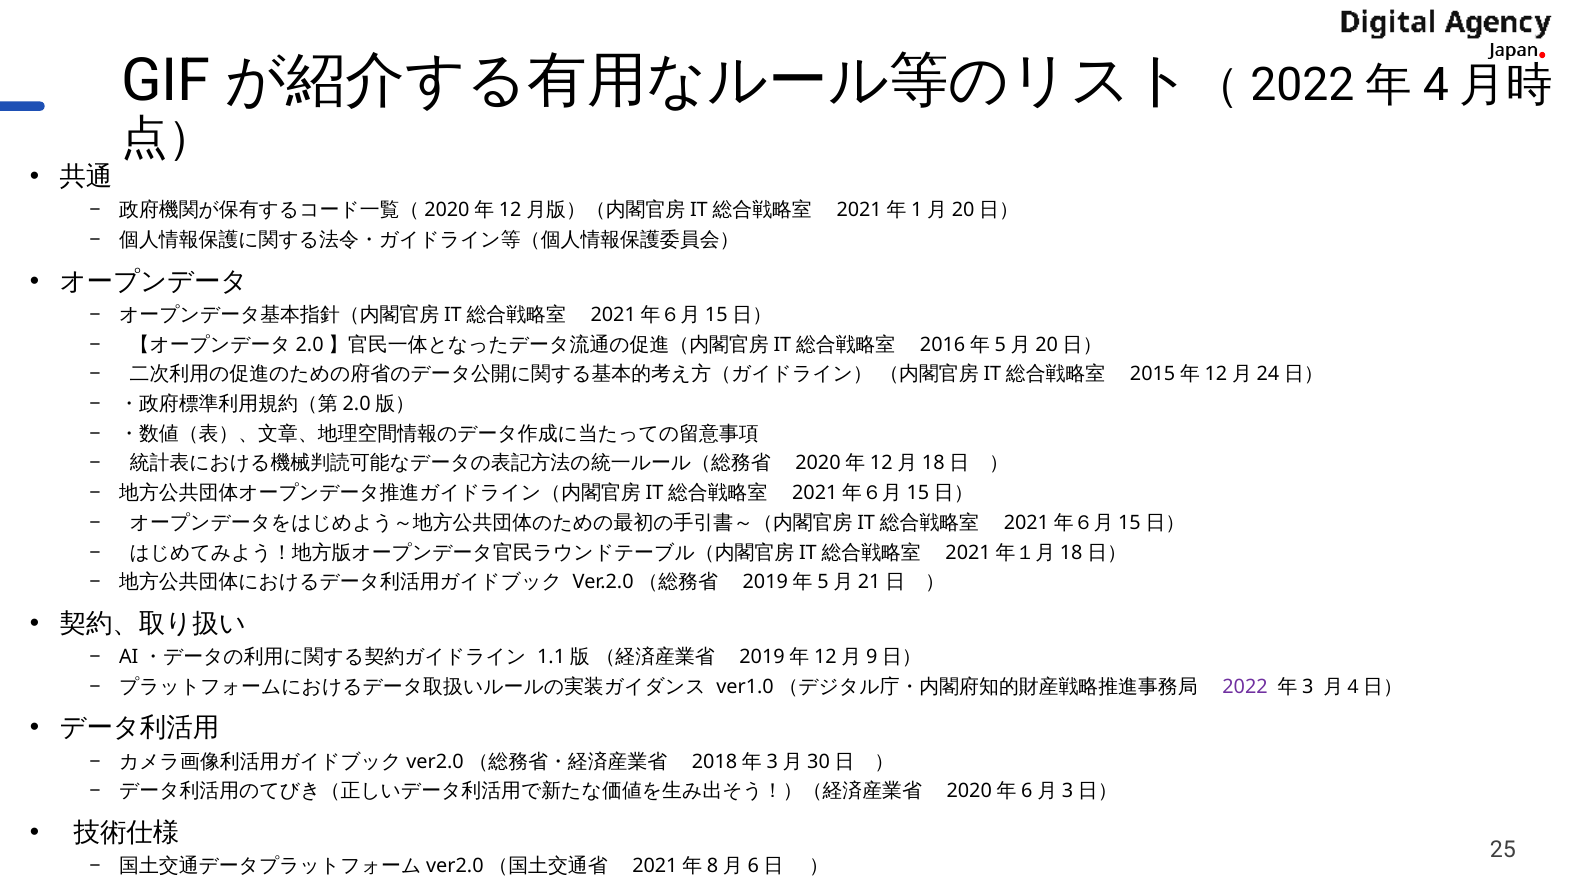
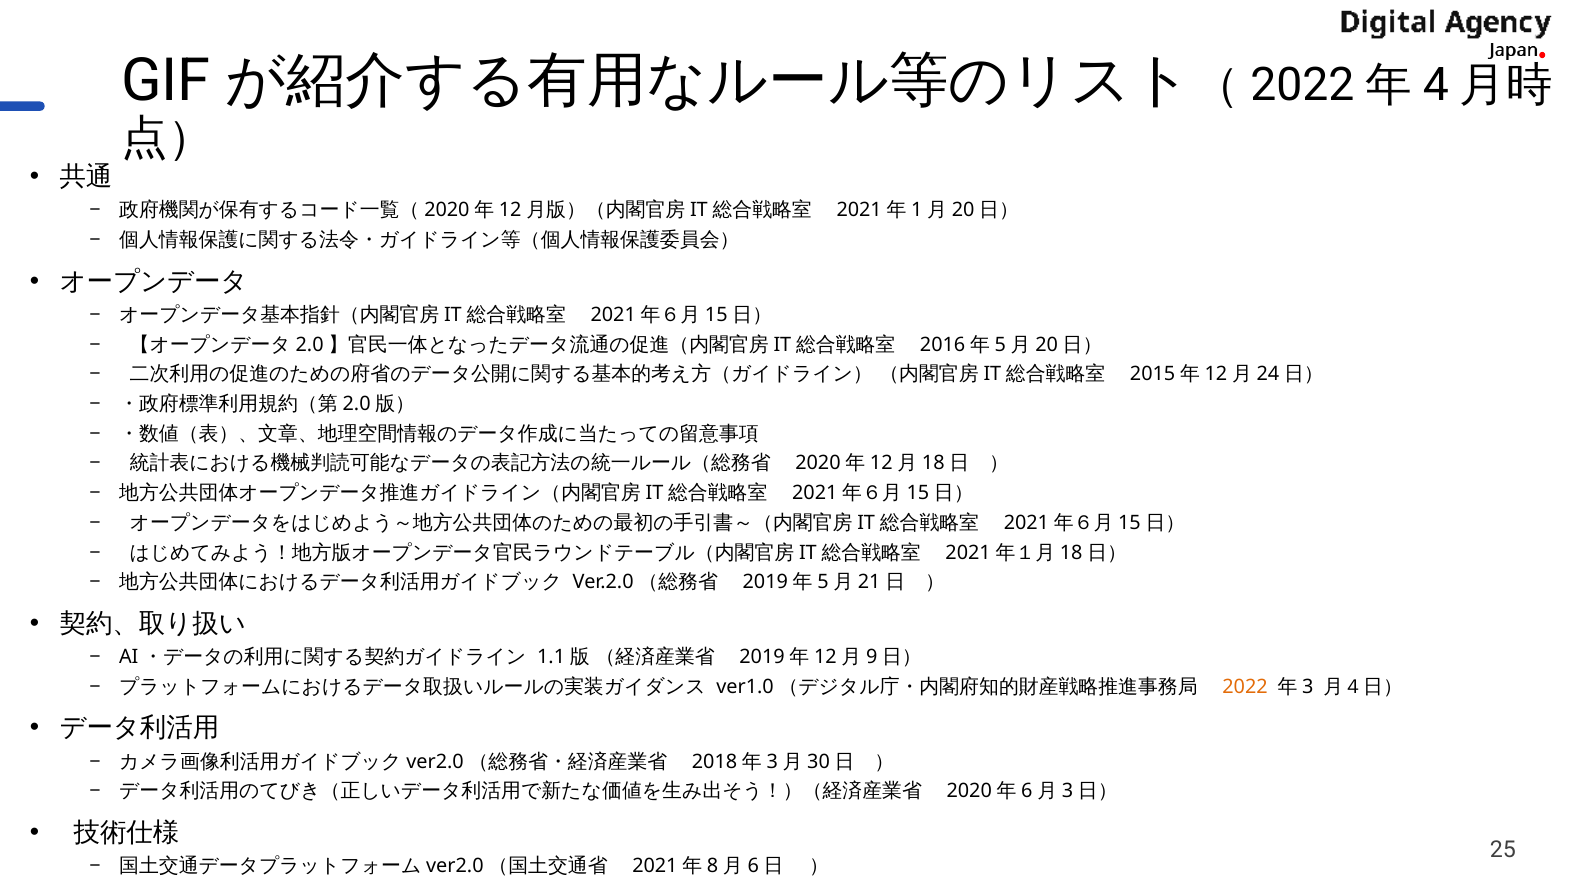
2022 colour: purple -> orange
